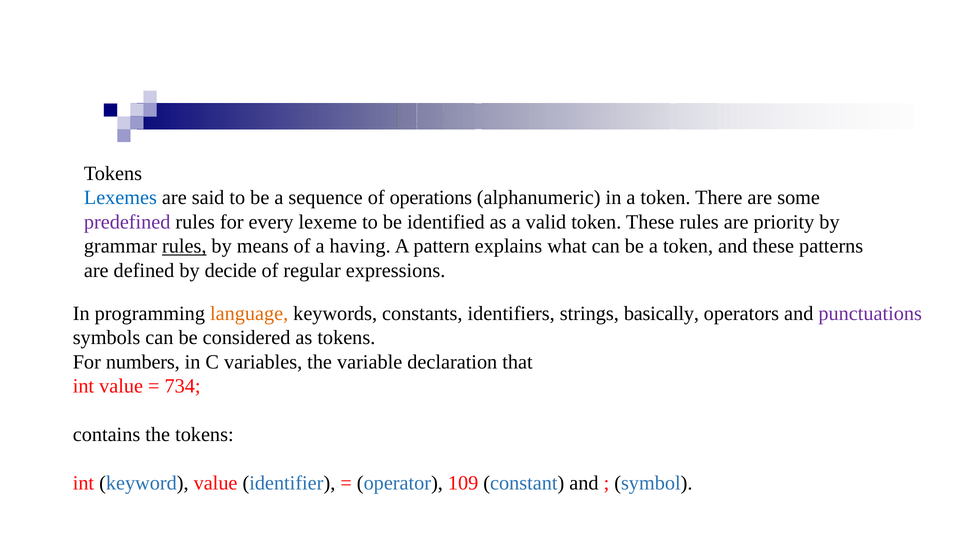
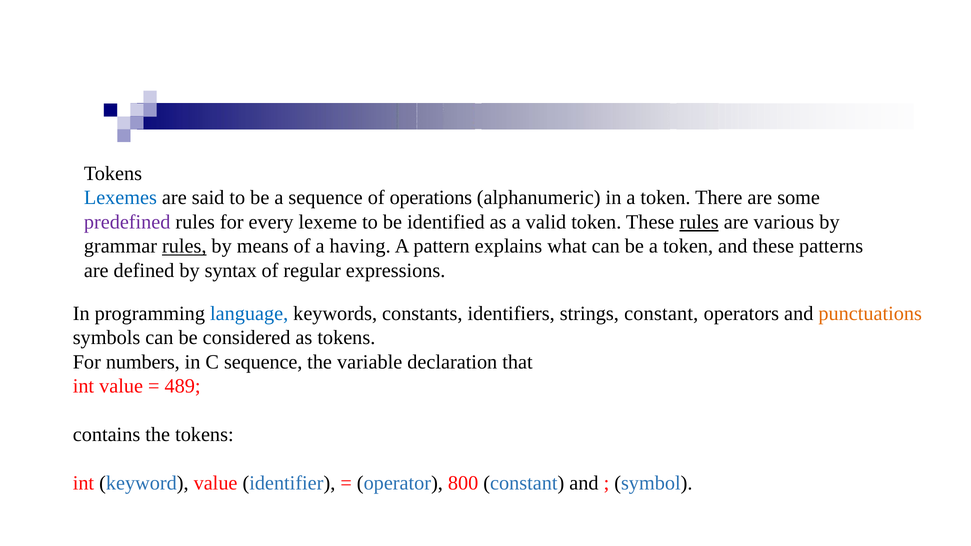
rules at (699, 222) underline: none -> present
priority: priority -> various
decide: decide -> syntax
language colour: orange -> blue
strings basically: basically -> constant
punctuations colour: purple -> orange
C variables: variables -> sequence
734: 734 -> 489
109: 109 -> 800
